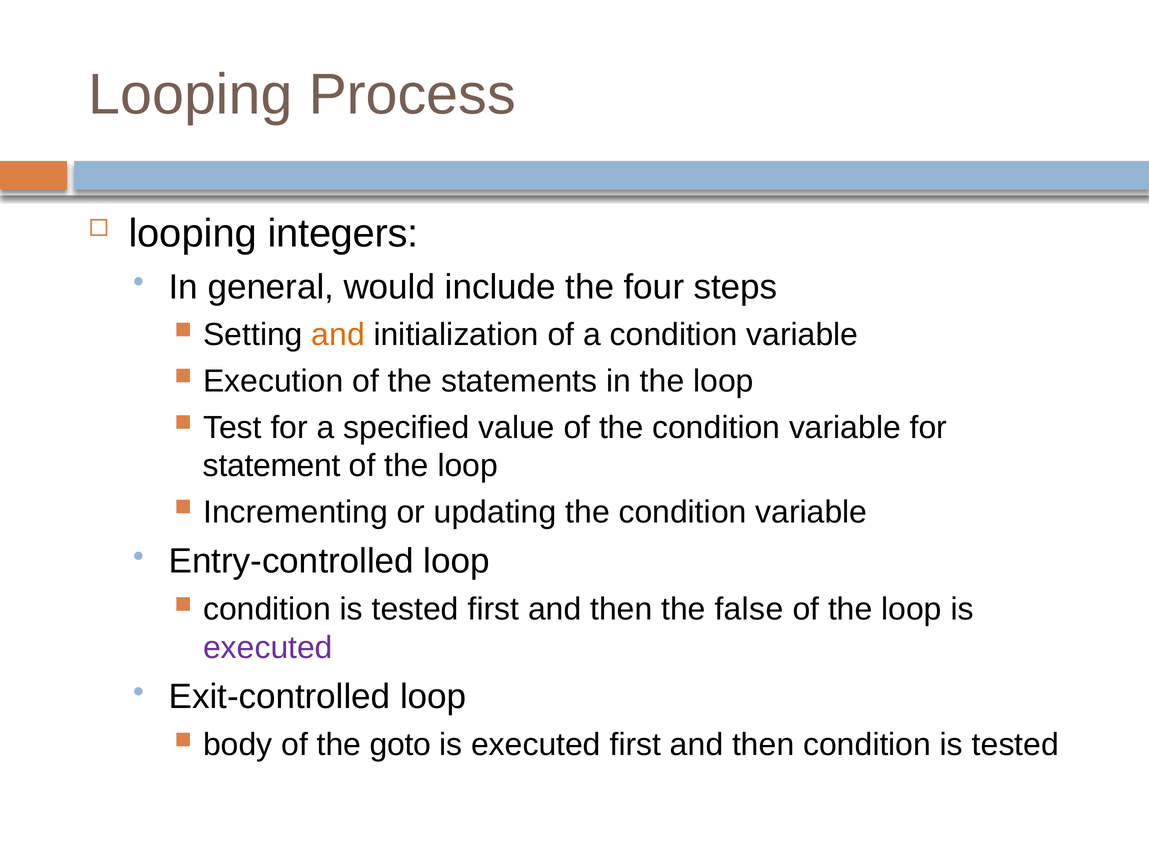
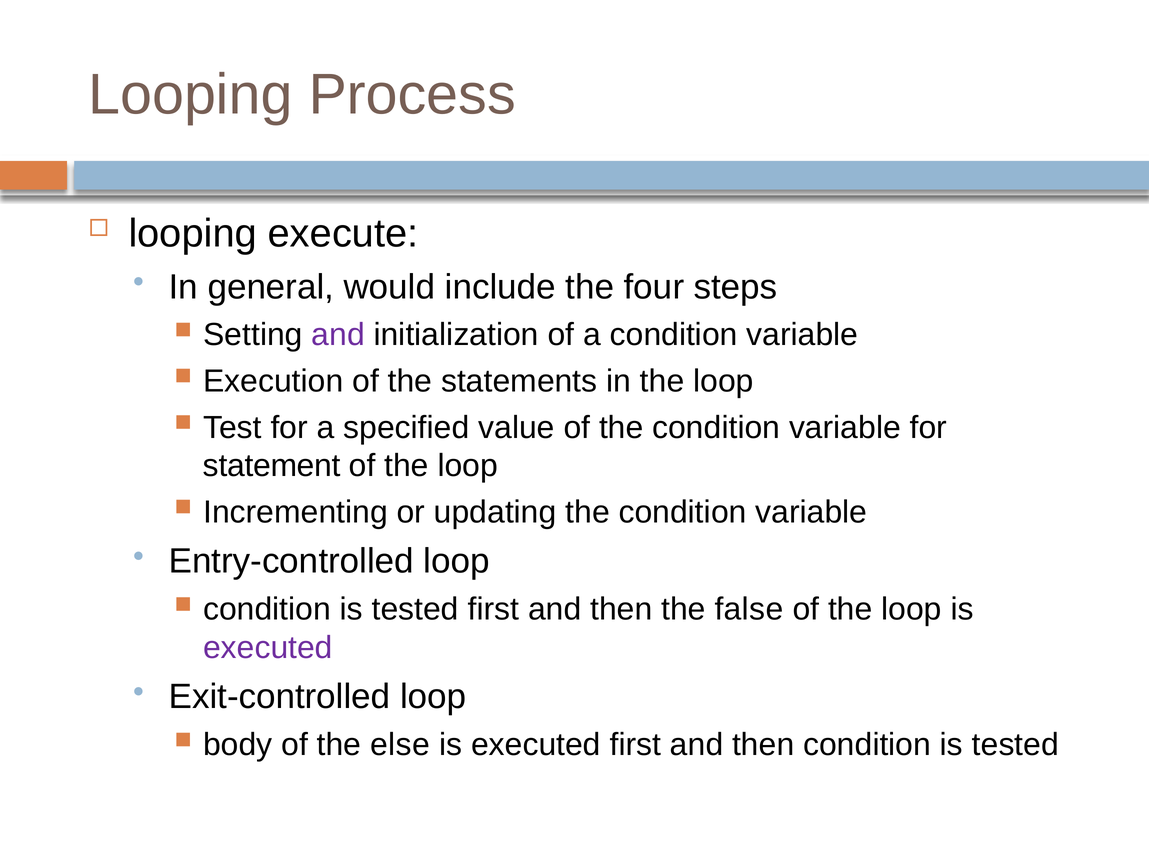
integers: integers -> execute
and at (338, 335) colour: orange -> purple
goto: goto -> else
